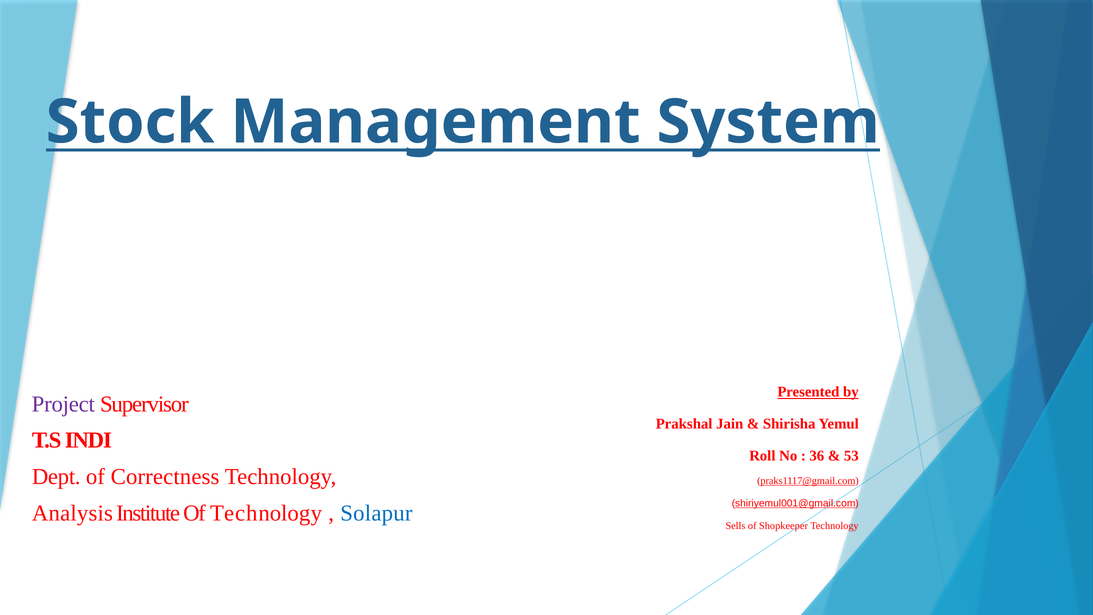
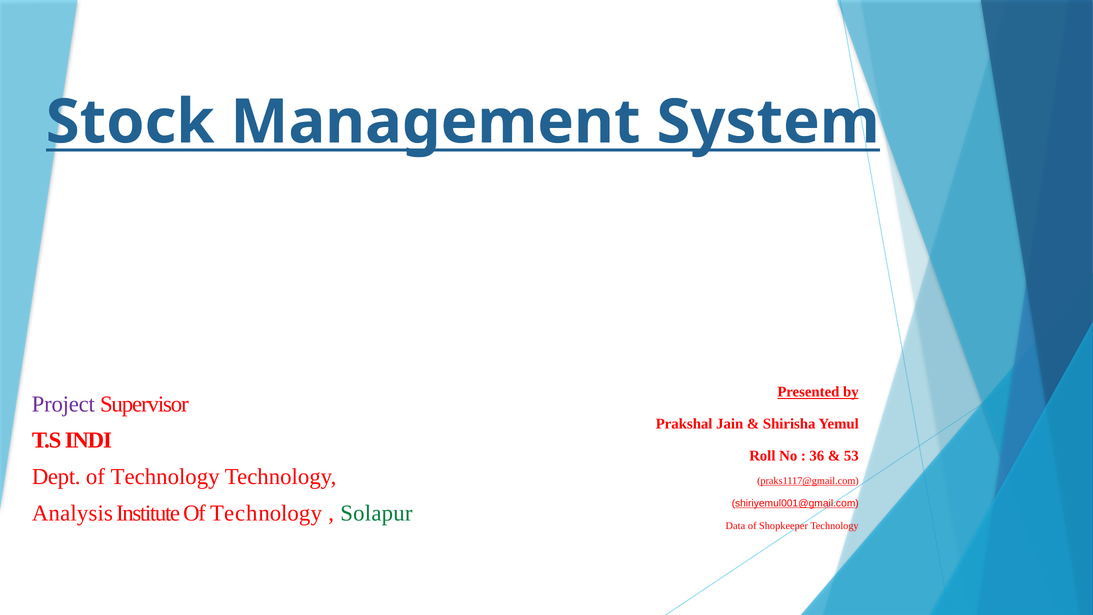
Dept of Correctness: Correctness -> Technology
Solapur colour: blue -> green
Sells: Sells -> Data
